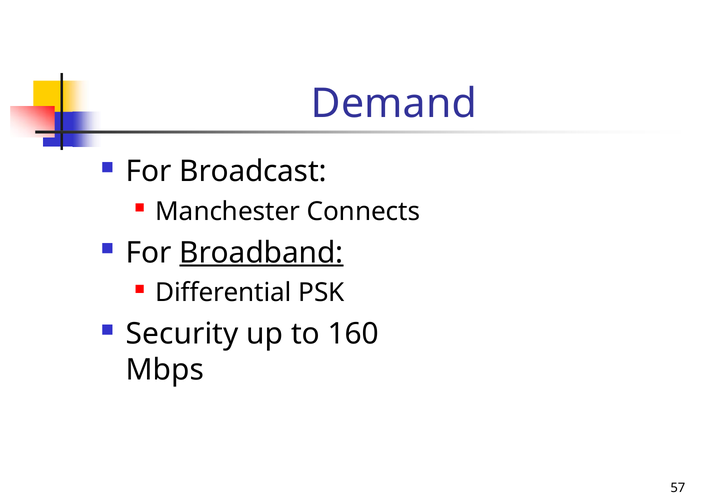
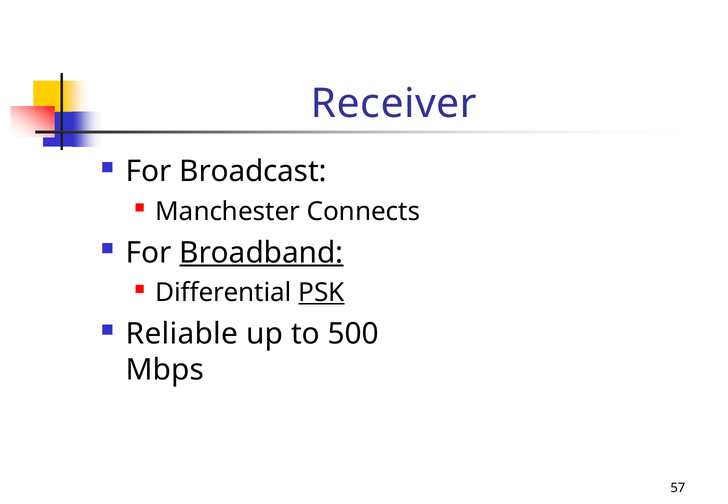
Demand: Demand -> Receiver
PSK underline: none -> present
Security: Security -> Reliable
160: 160 -> 500
